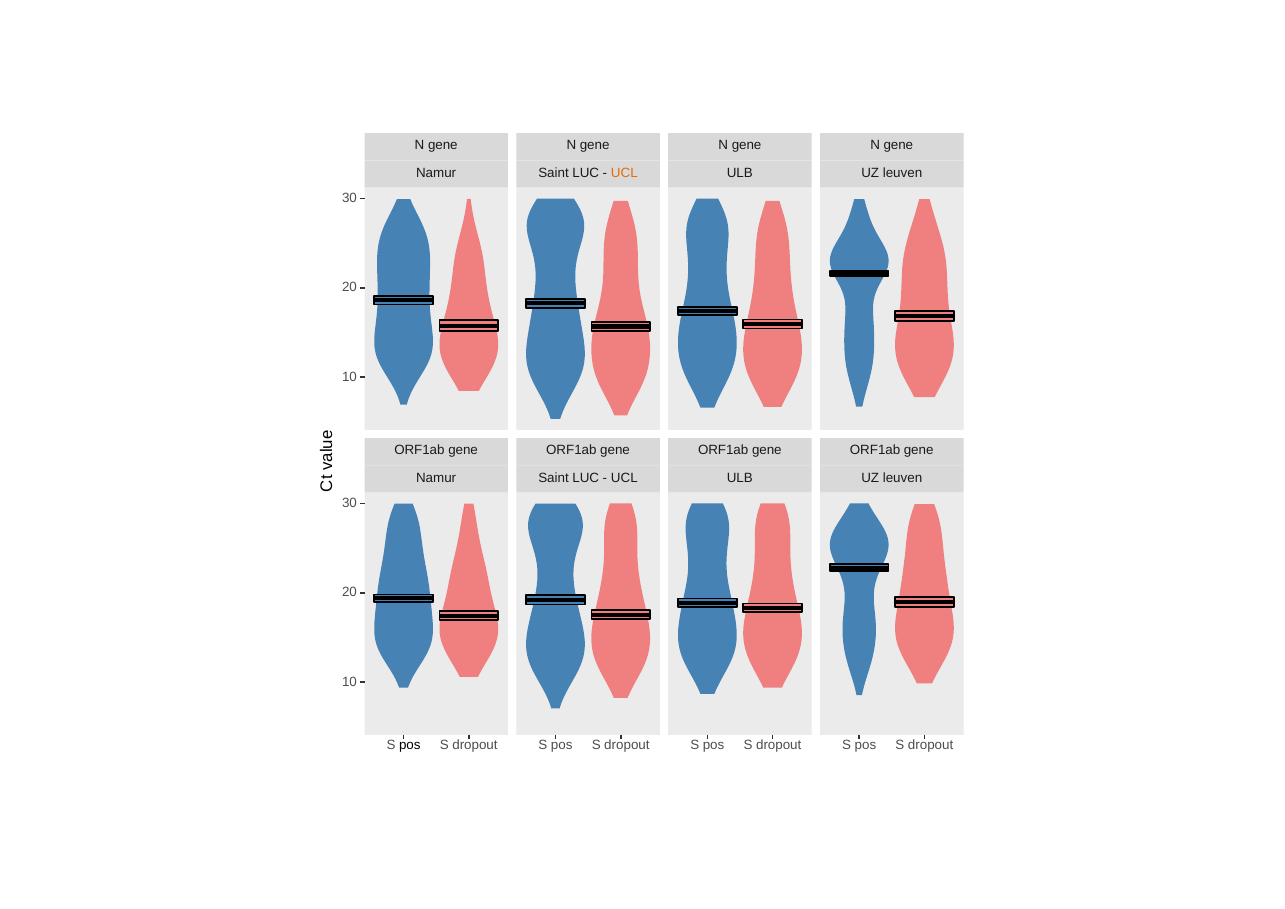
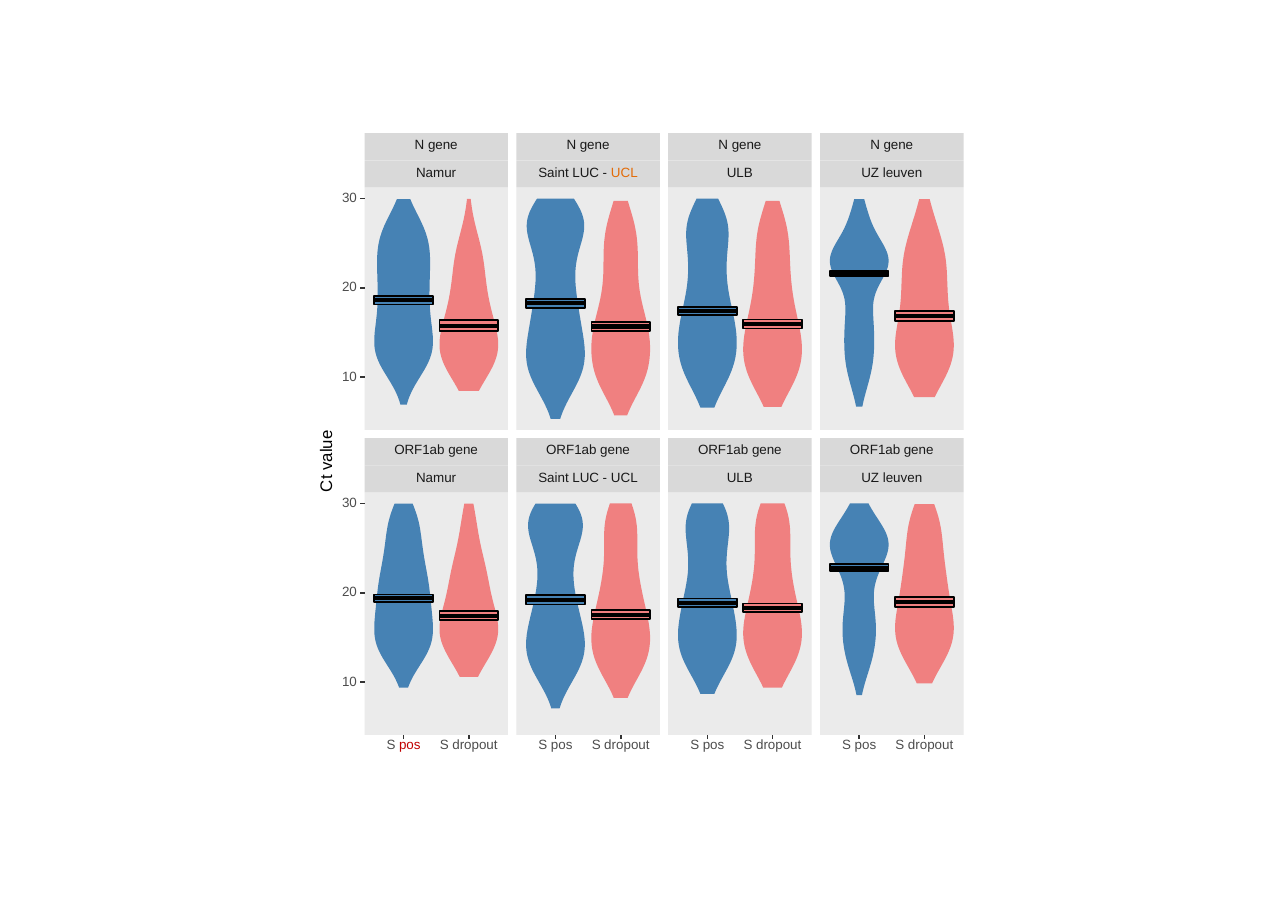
pos at (410, 745) colour: black -> red
